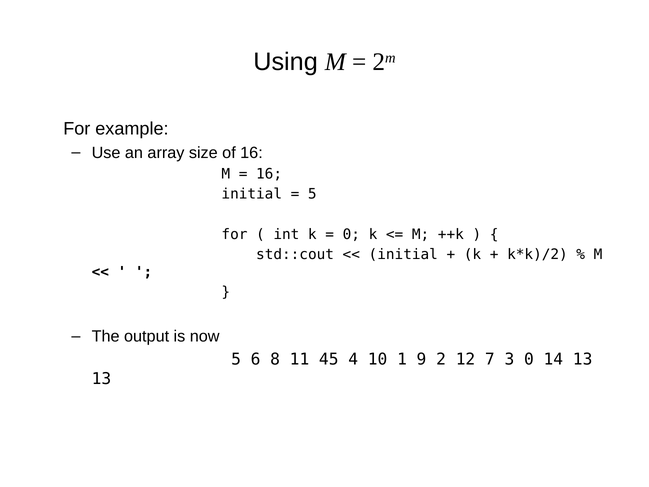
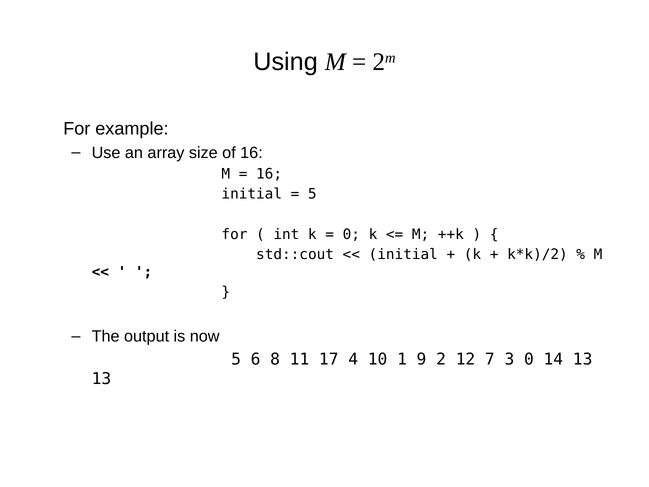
45: 45 -> 17
